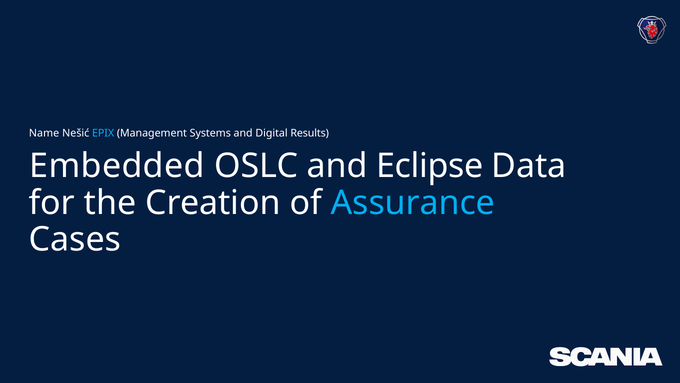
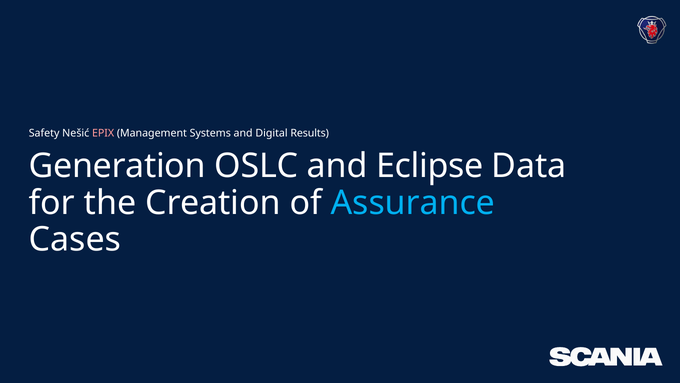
Name: Name -> Safety
EPIX colour: light blue -> pink
Embedded: Embedded -> Generation
